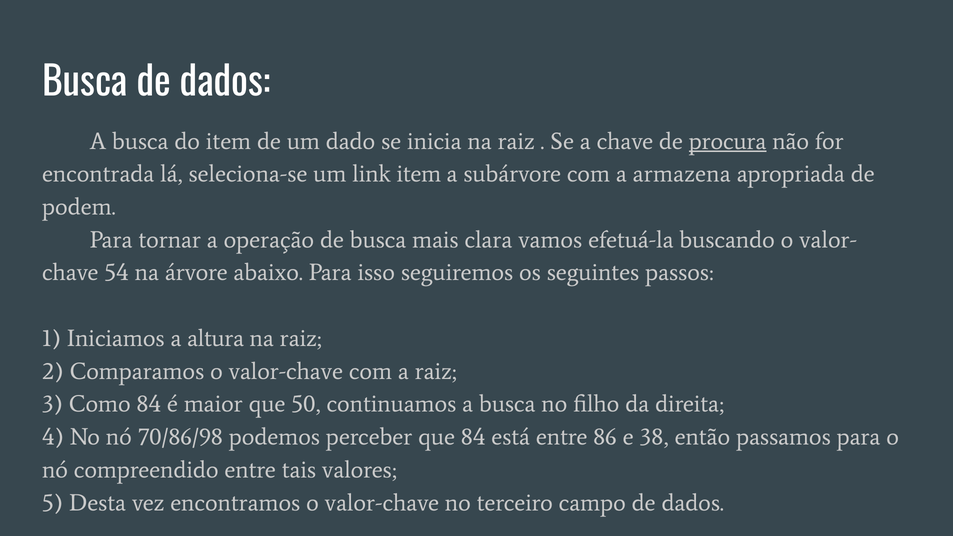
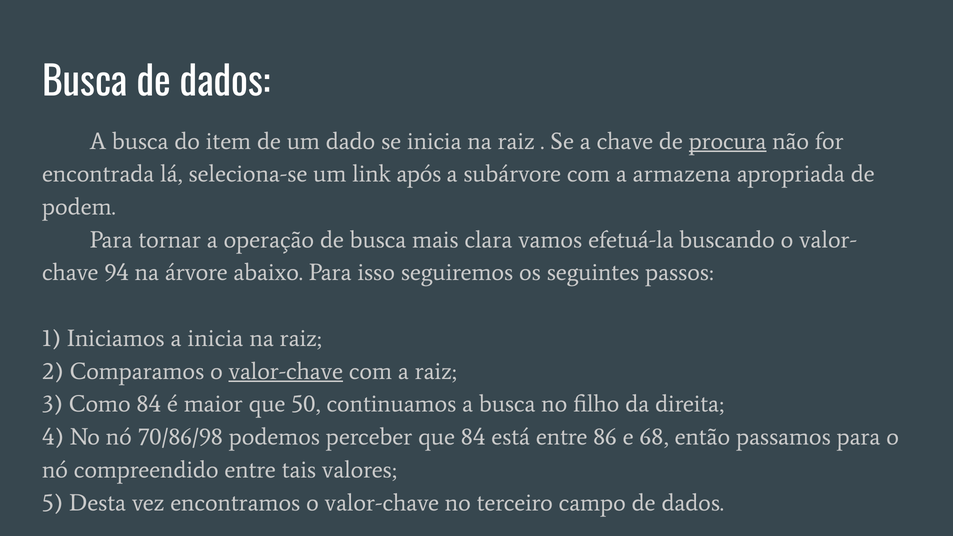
link item: item -> após
54: 54 -> 94
a altura: altura -> inicia
valor-chave at (286, 371) underline: none -> present
38: 38 -> 68
